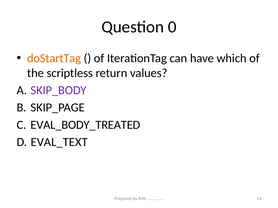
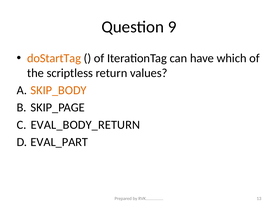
0: 0 -> 9
SKIP_BODY colour: purple -> orange
EVAL_BODY_TREATED: EVAL_BODY_TREATED -> EVAL_BODY_RETURN
EVAL_TEXT: EVAL_TEXT -> EVAL_PART
